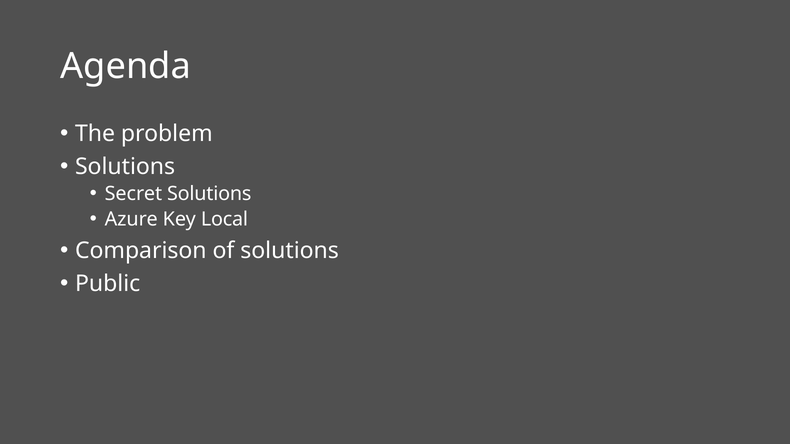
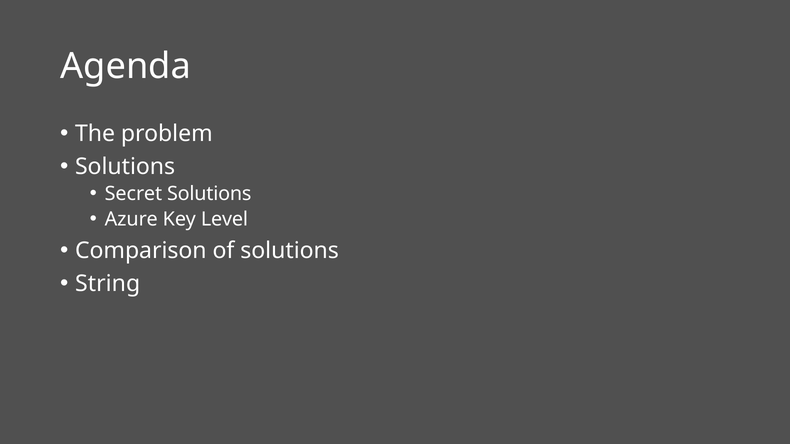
Local: Local -> Level
Public: Public -> String
